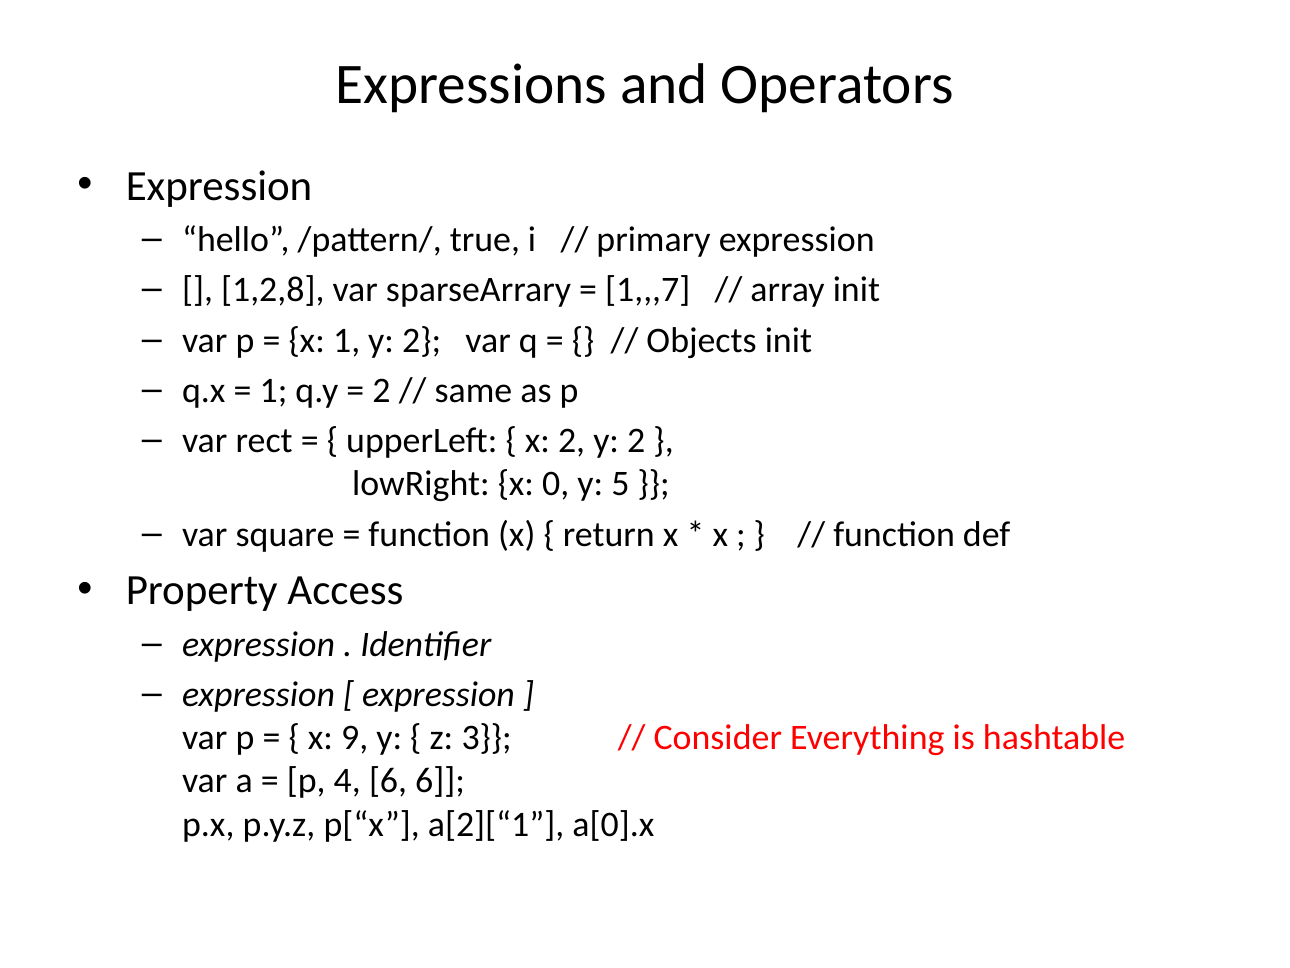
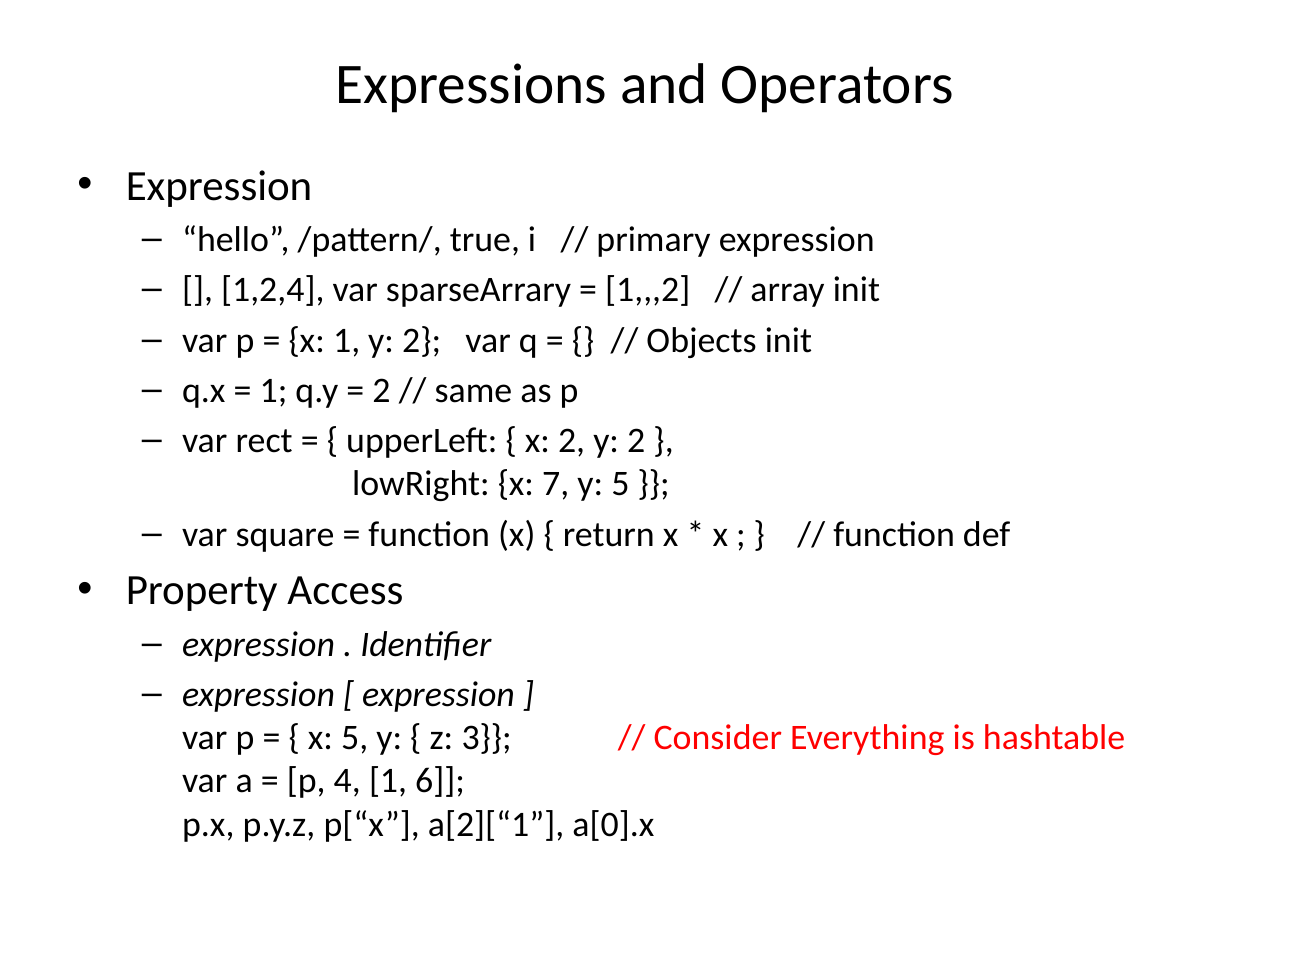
1,2,8: 1,2,8 -> 1,2,4
1,,,7: 1,,,7 -> 1,,,2
0: 0 -> 7
x 9: 9 -> 5
4 6: 6 -> 1
